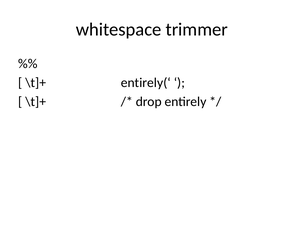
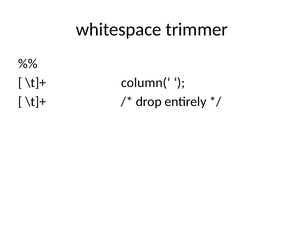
entirely(‘: entirely(‘ -> column(‘
